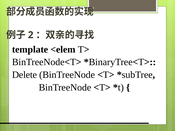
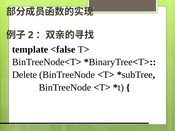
<elem: <elem -> <false
